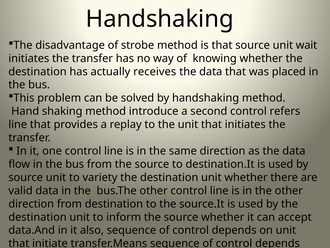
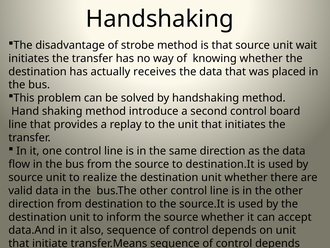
refers: refers -> board
variety: variety -> realize
